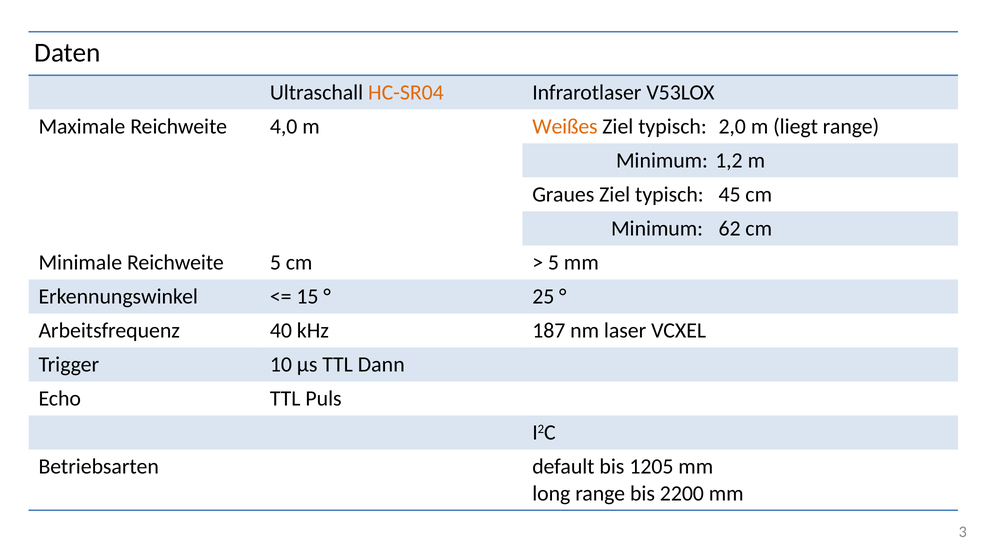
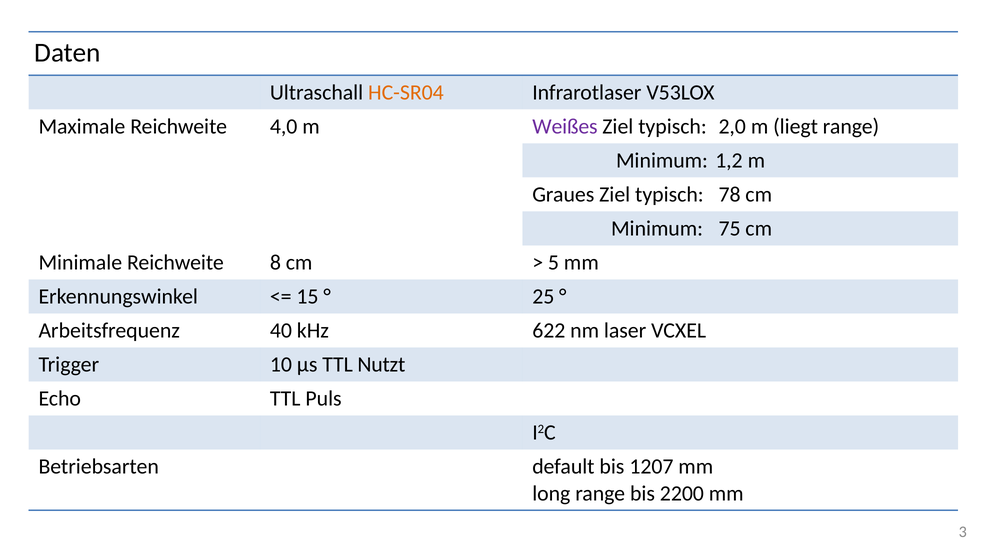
Weißes colour: orange -> purple
45: 45 -> 78
62: 62 -> 75
Reichweite 5: 5 -> 8
187: 187 -> 622
Dann: Dann -> Nutzt
1205: 1205 -> 1207
